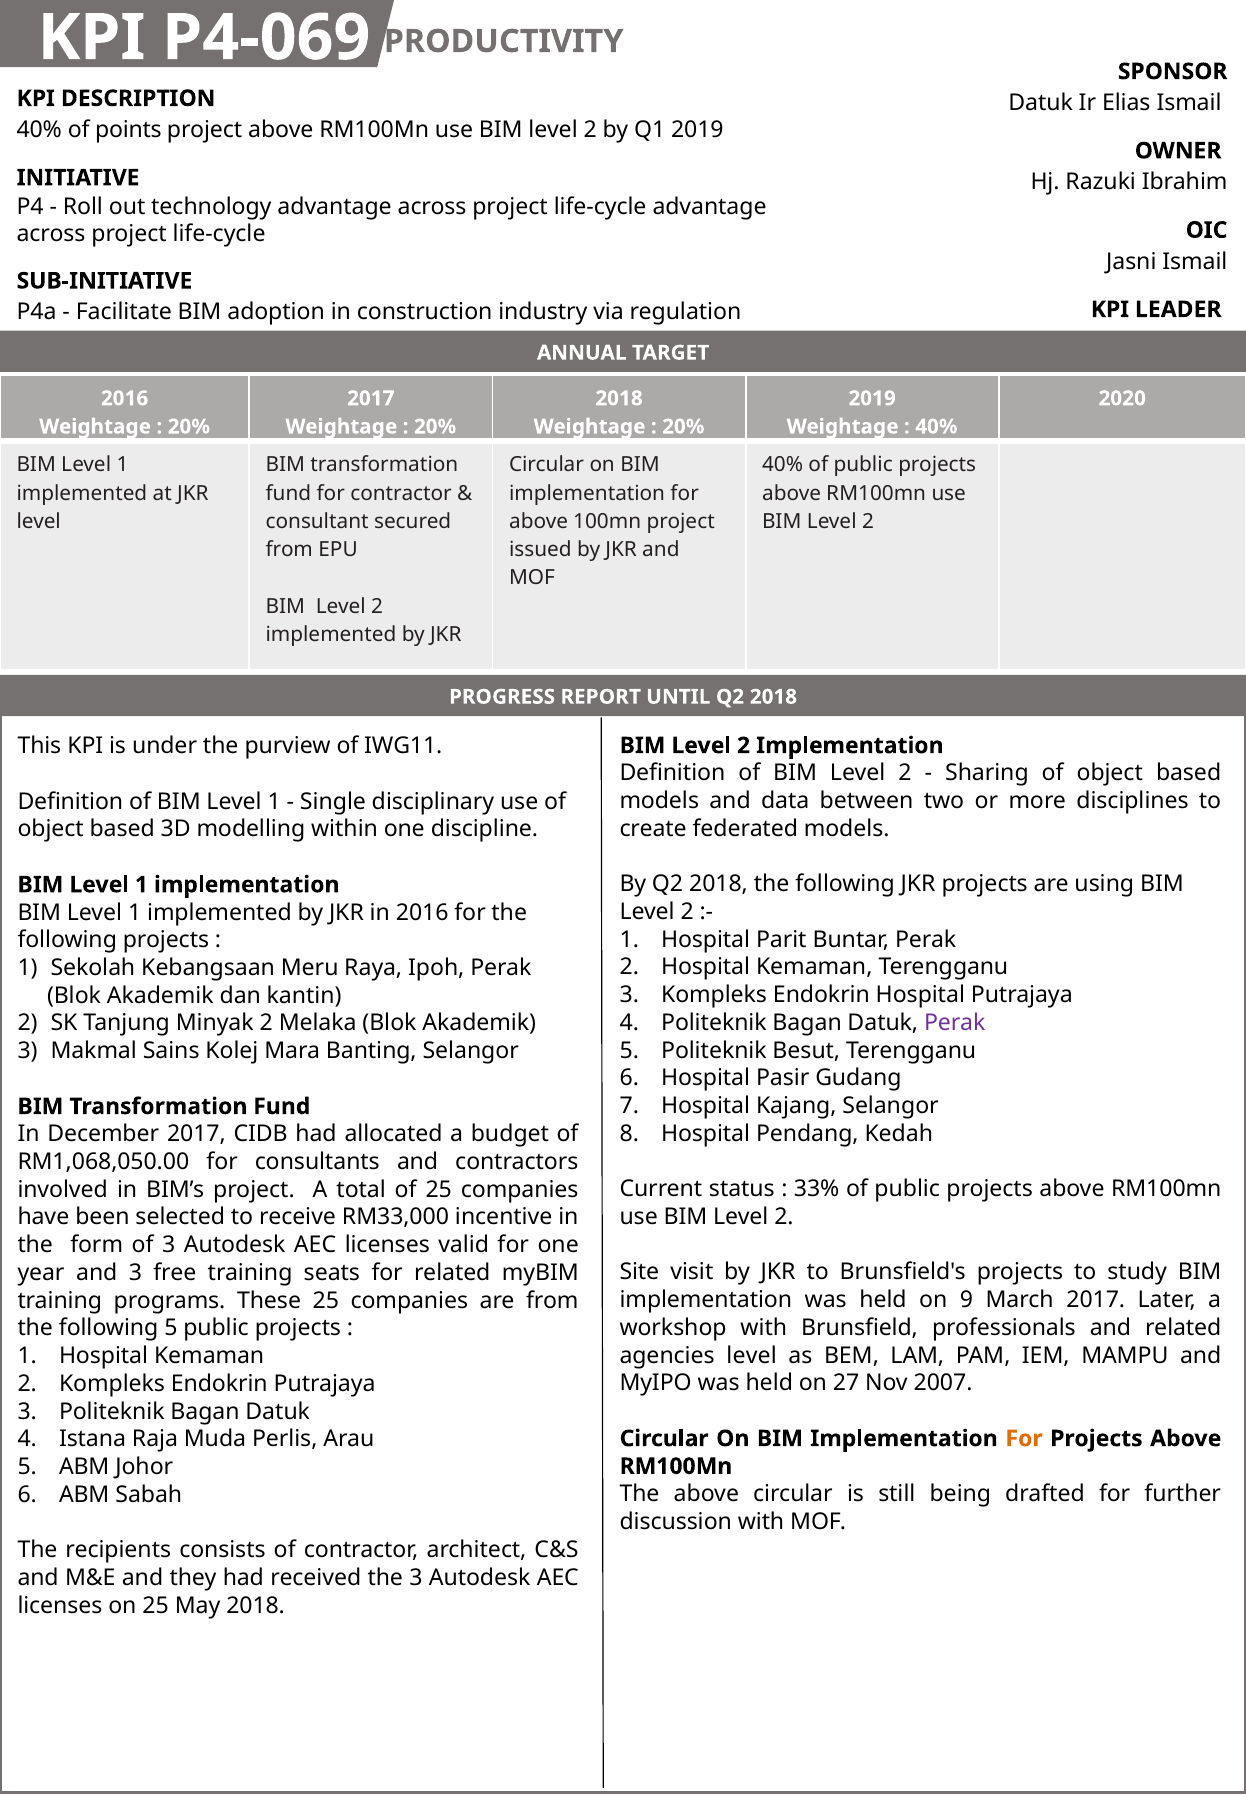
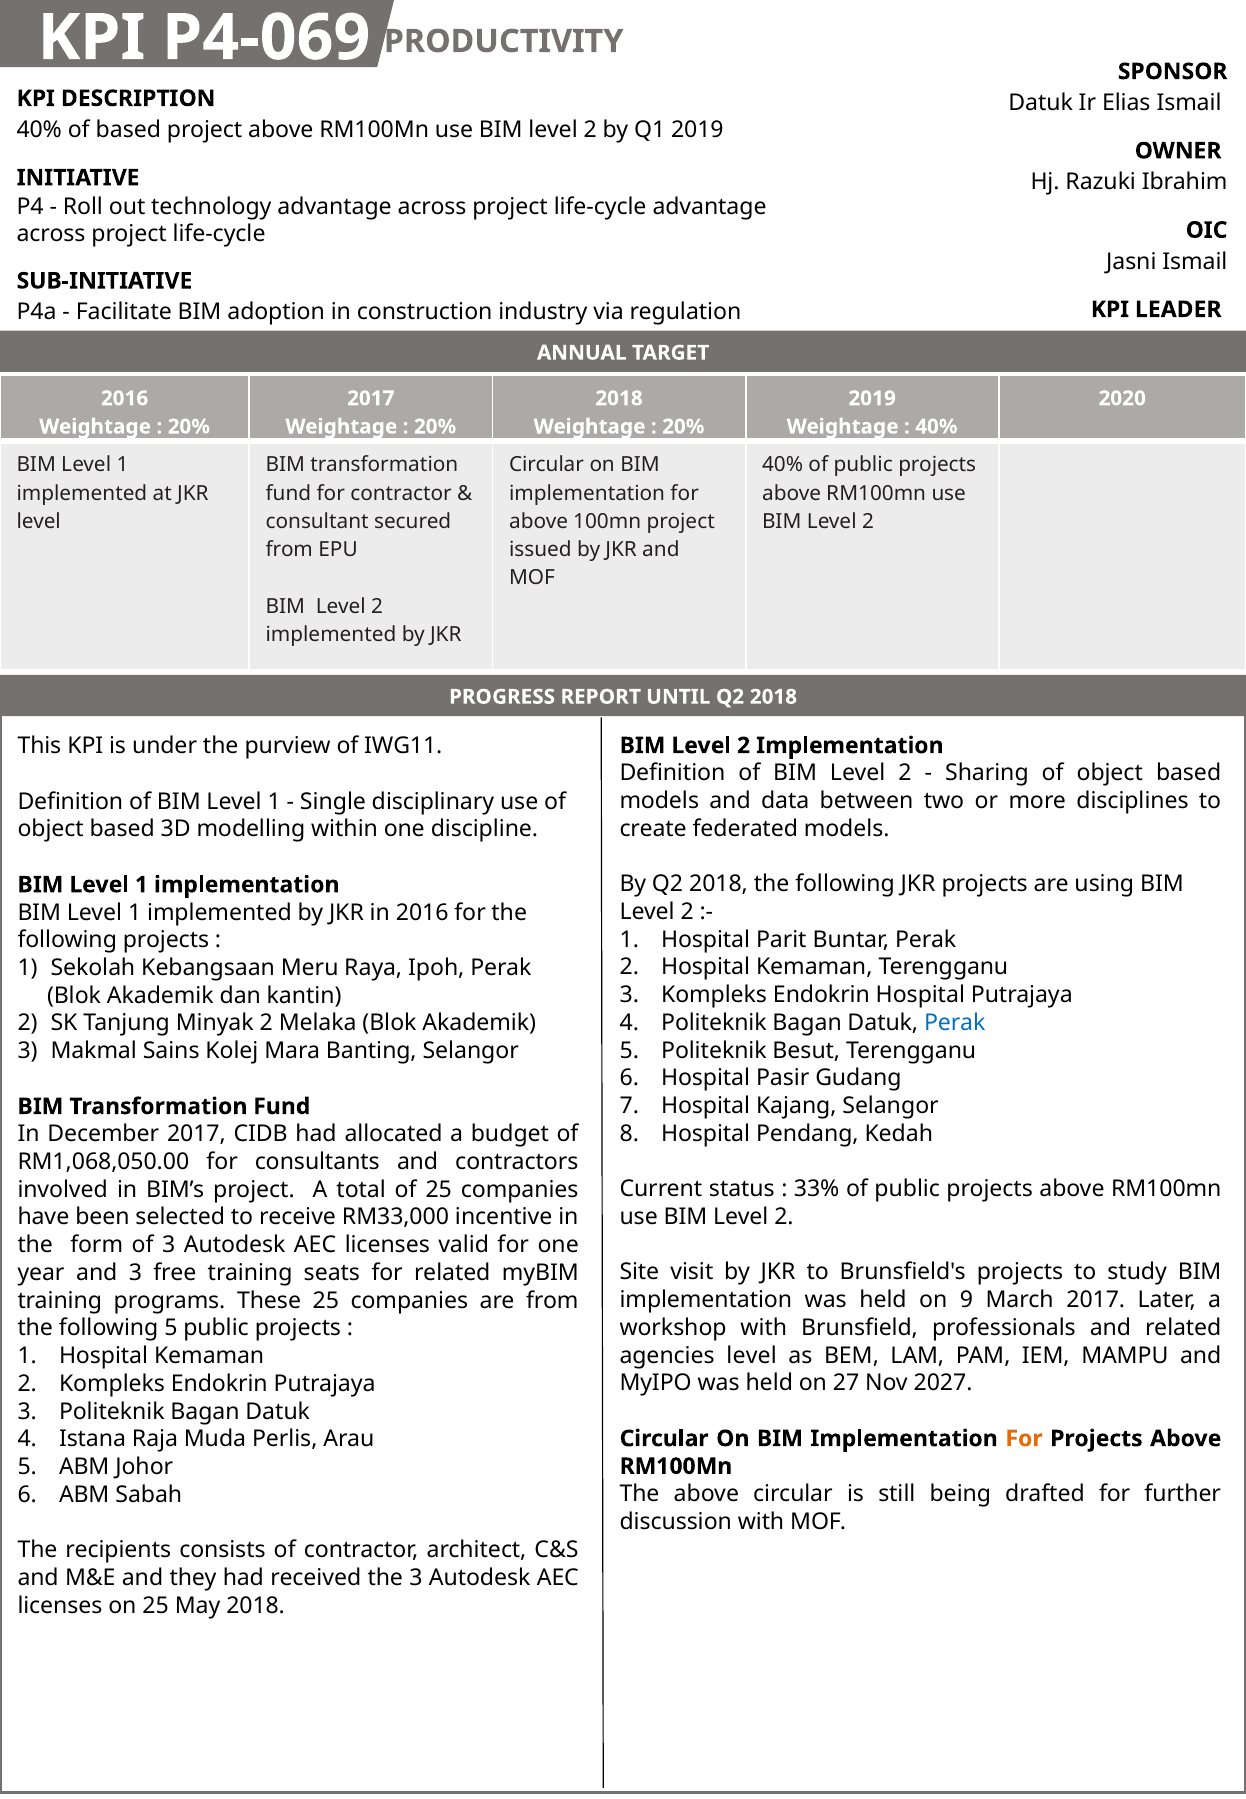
of points: points -> based
Perak at (955, 1023) colour: purple -> blue
2007: 2007 -> 2027
